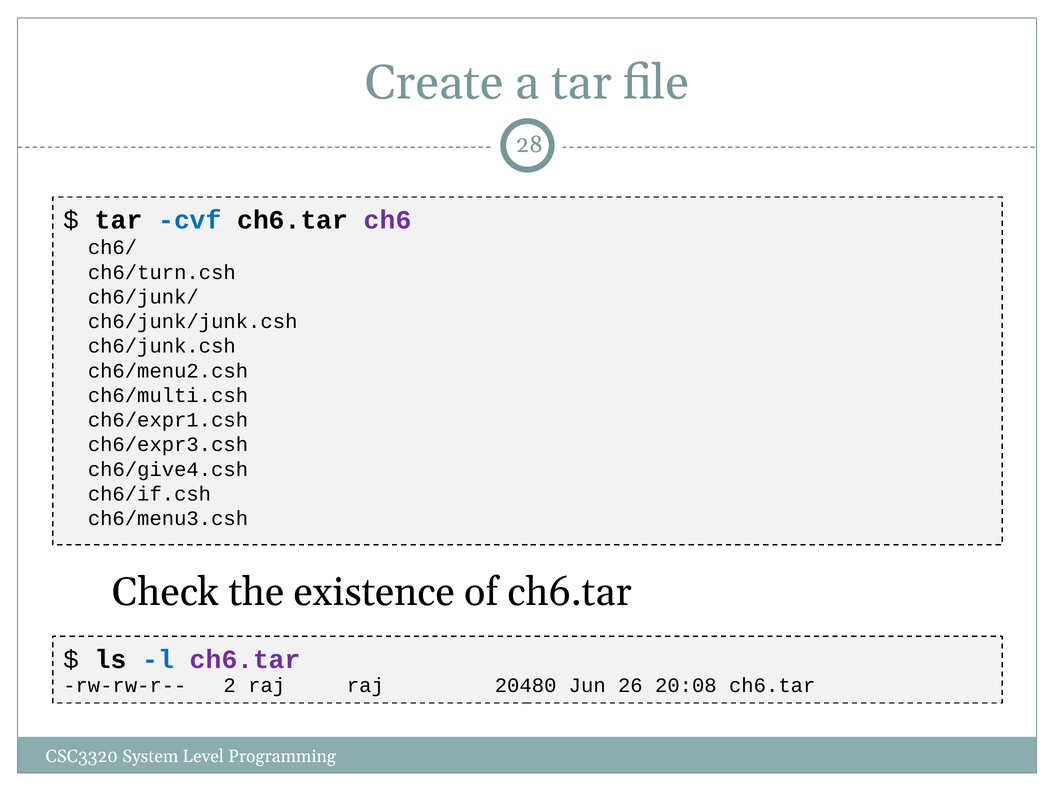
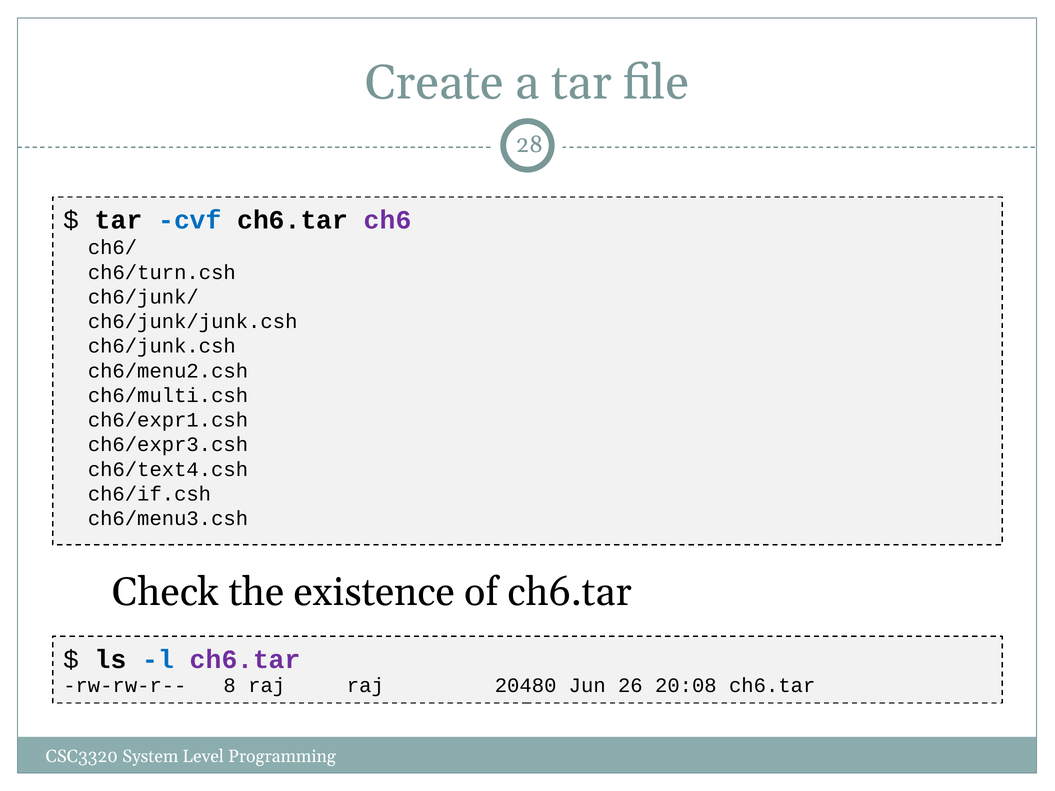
ch6/give4.csh: ch6/give4.csh -> ch6/text4.csh
2: 2 -> 8
